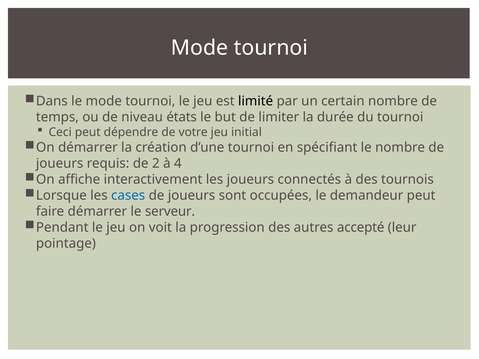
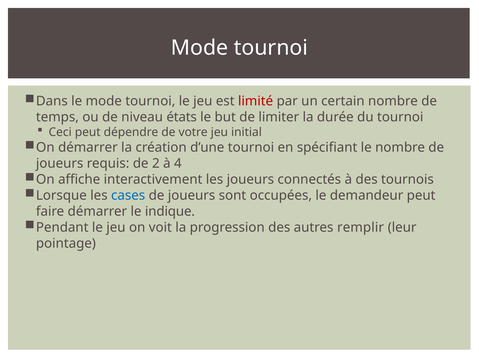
limité colour: black -> red
serveur: serveur -> indique
accepté: accepté -> remplir
